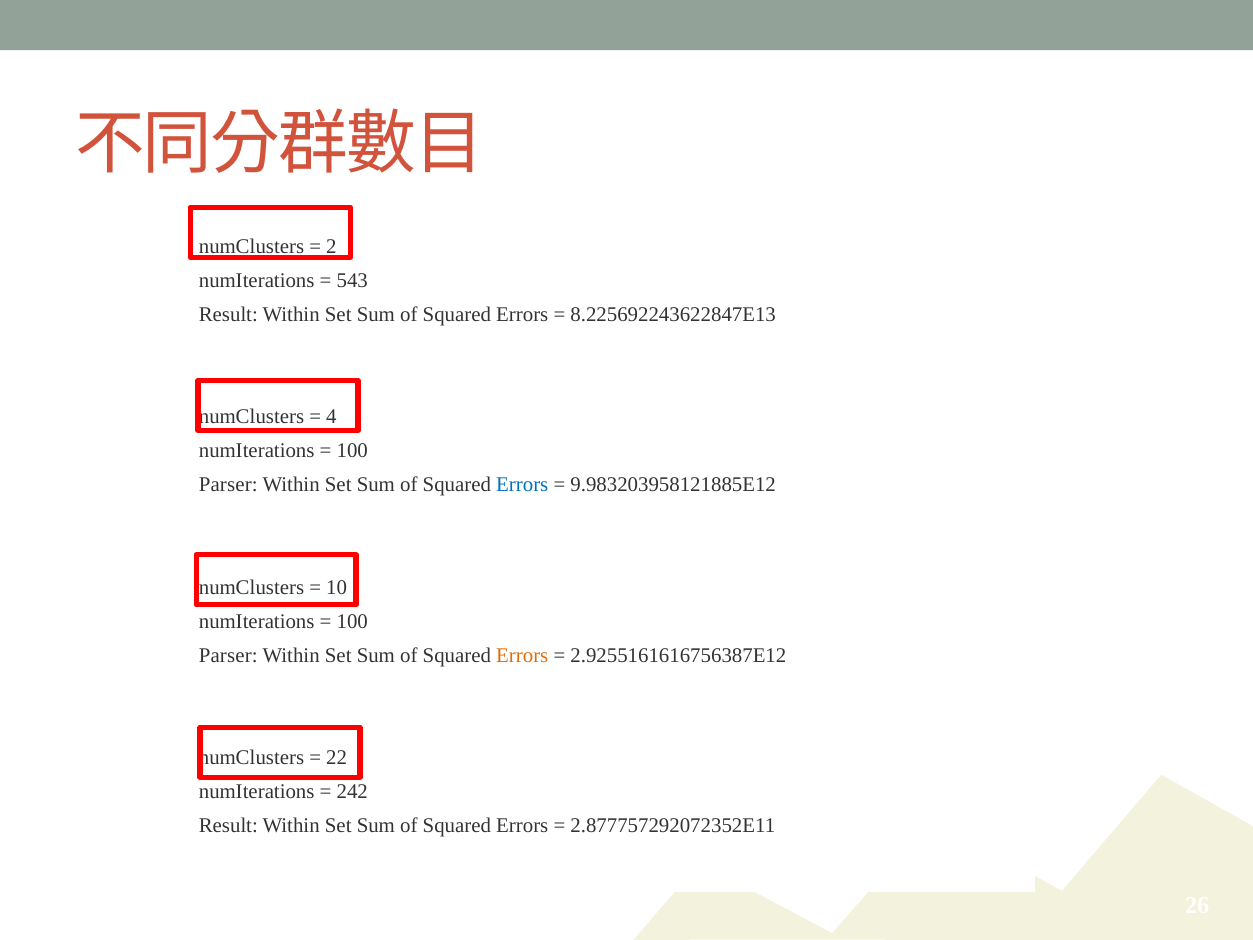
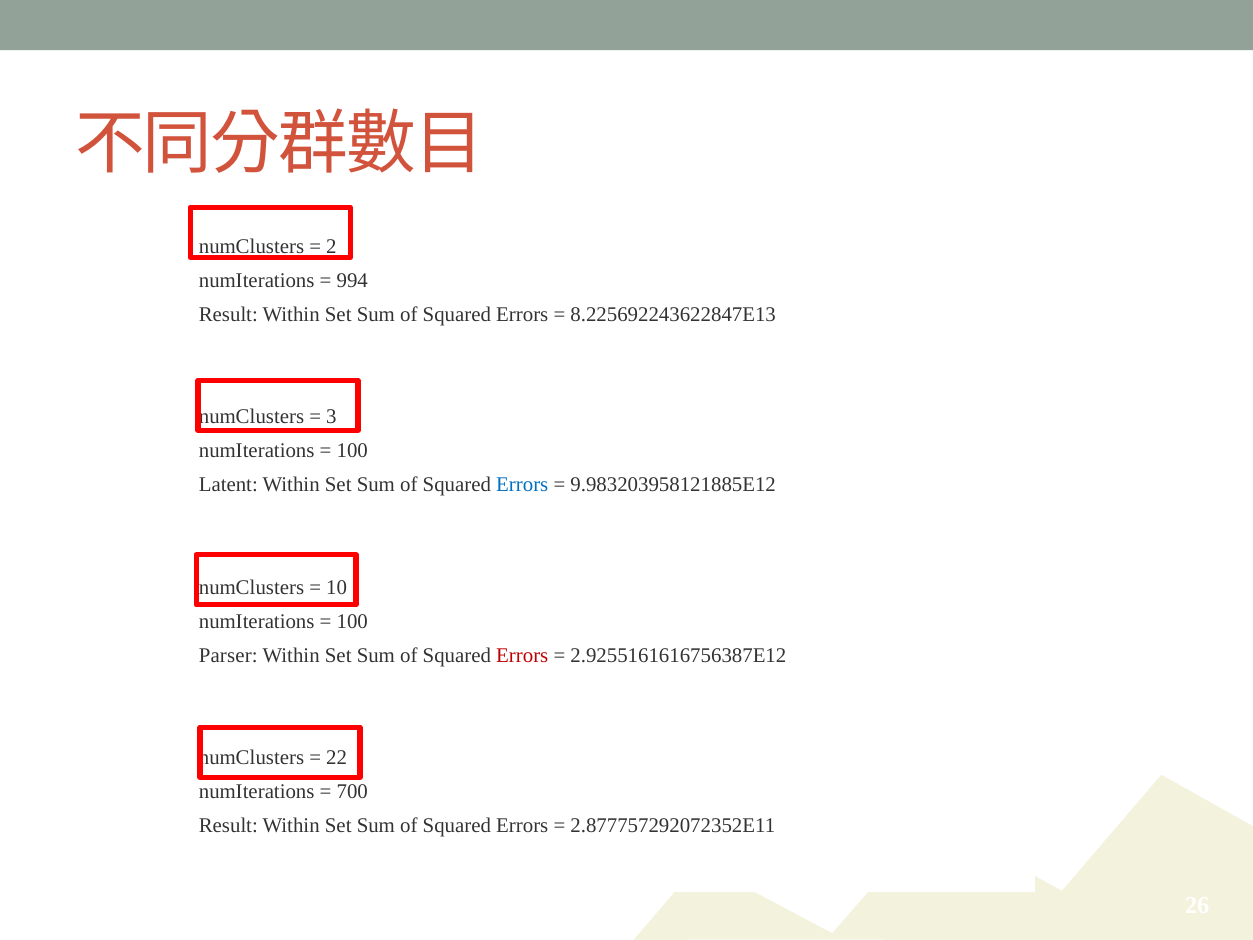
543: 543 -> 994
4: 4 -> 3
Parser at (228, 485): Parser -> Latent
Errors at (522, 655) colour: orange -> red
242: 242 -> 700
